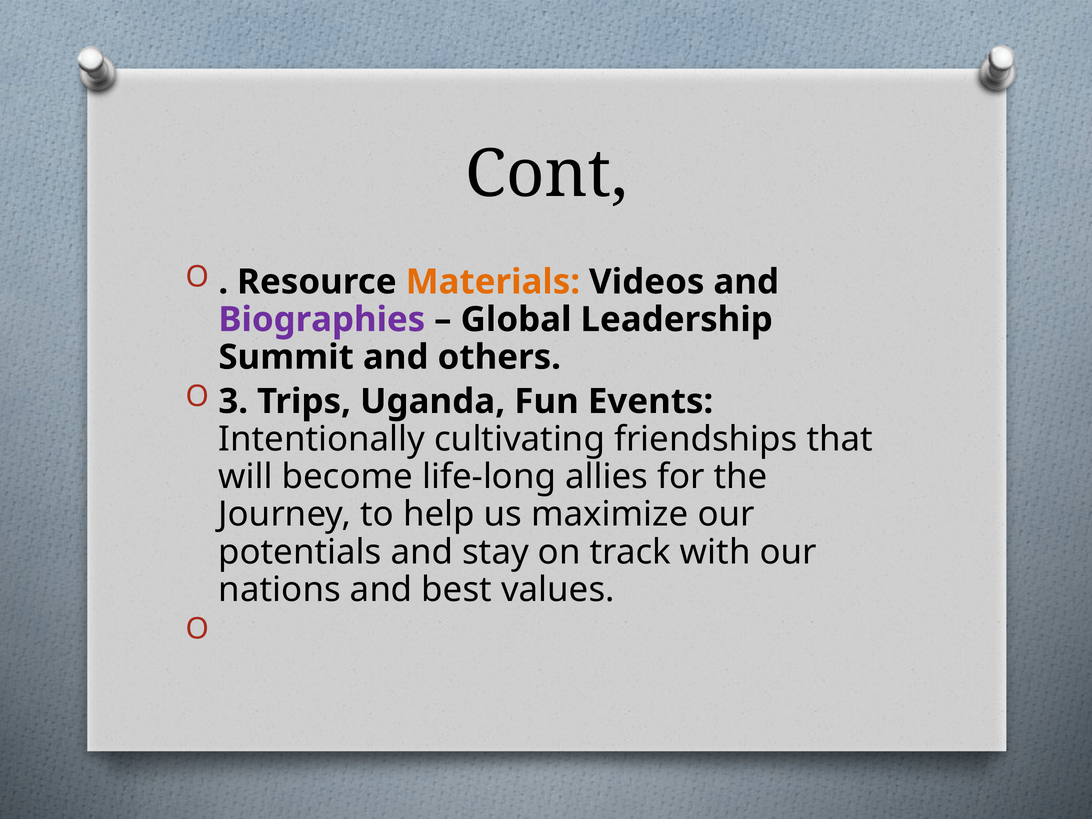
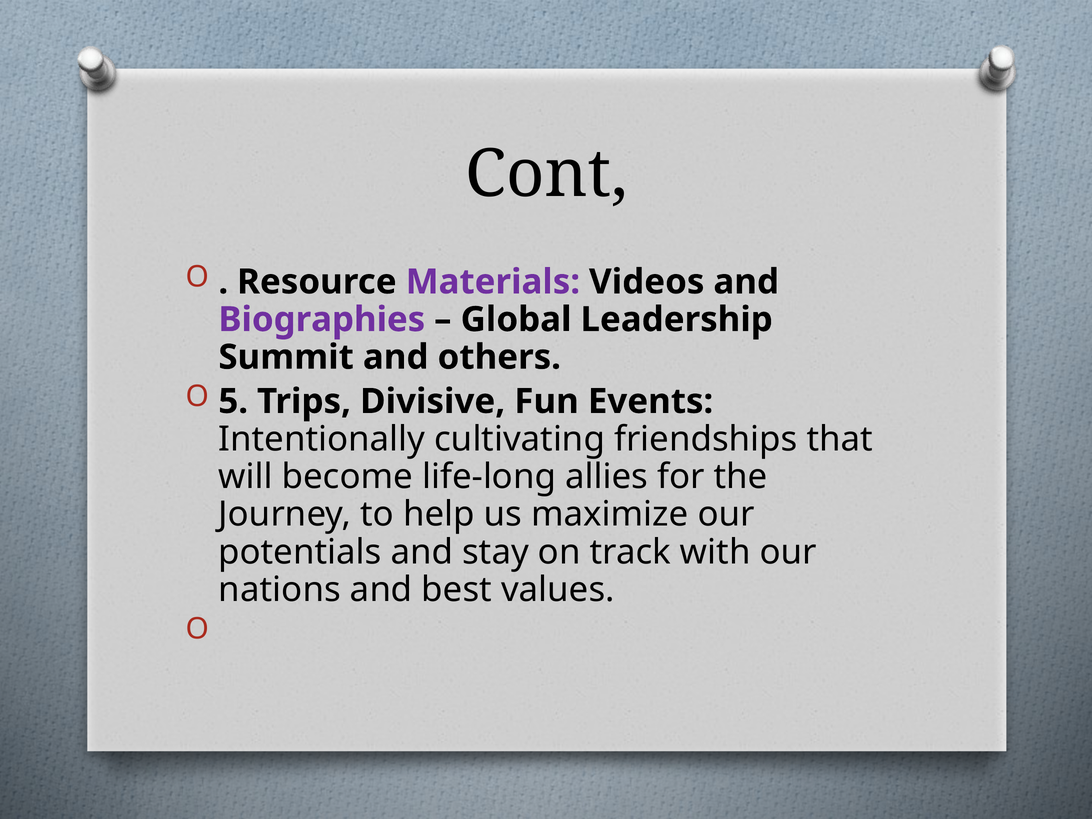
Materials colour: orange -> purple
3: 3 -> 5
Uganda: Uganda -> Divisive
